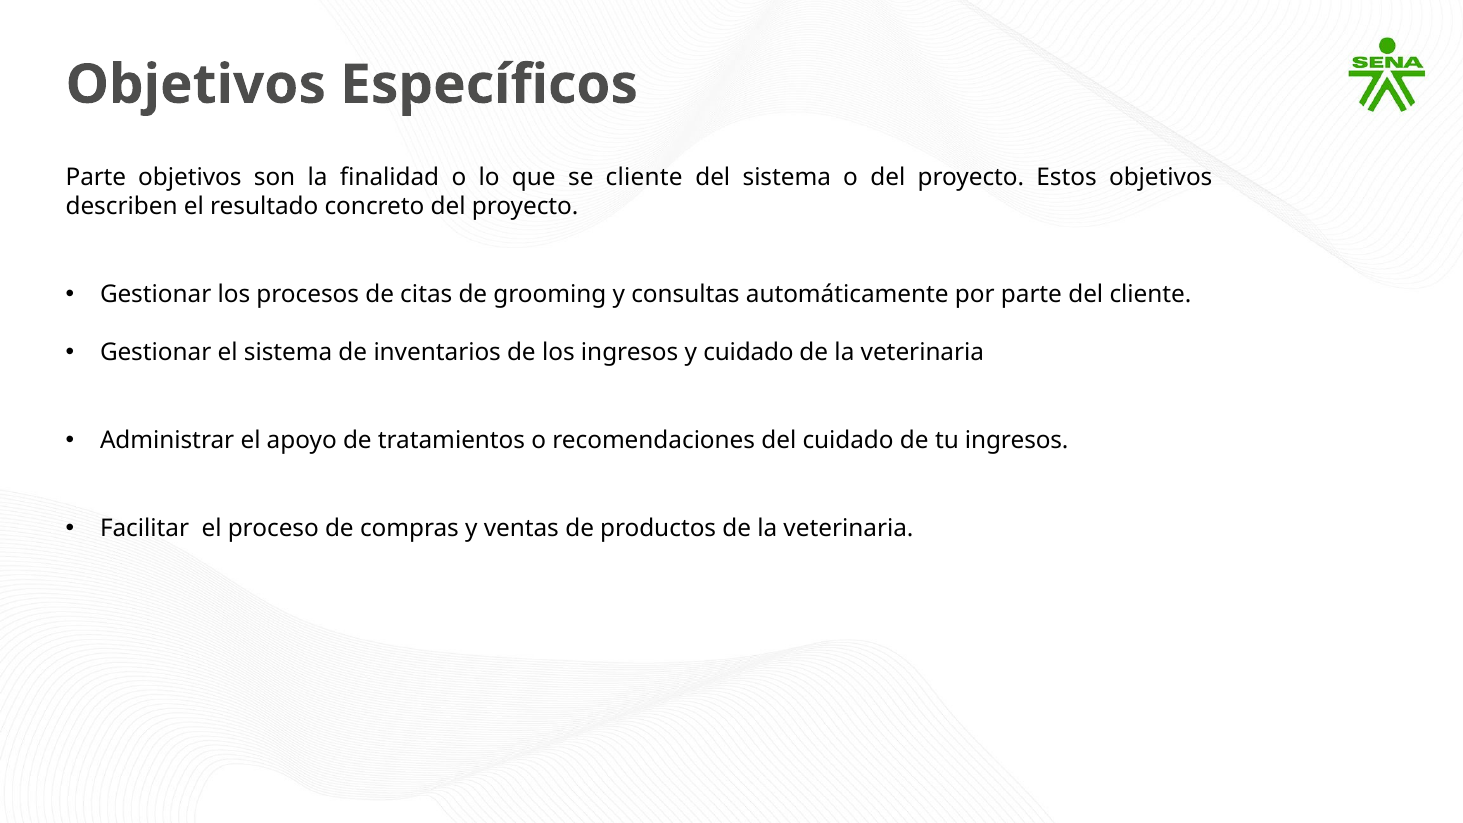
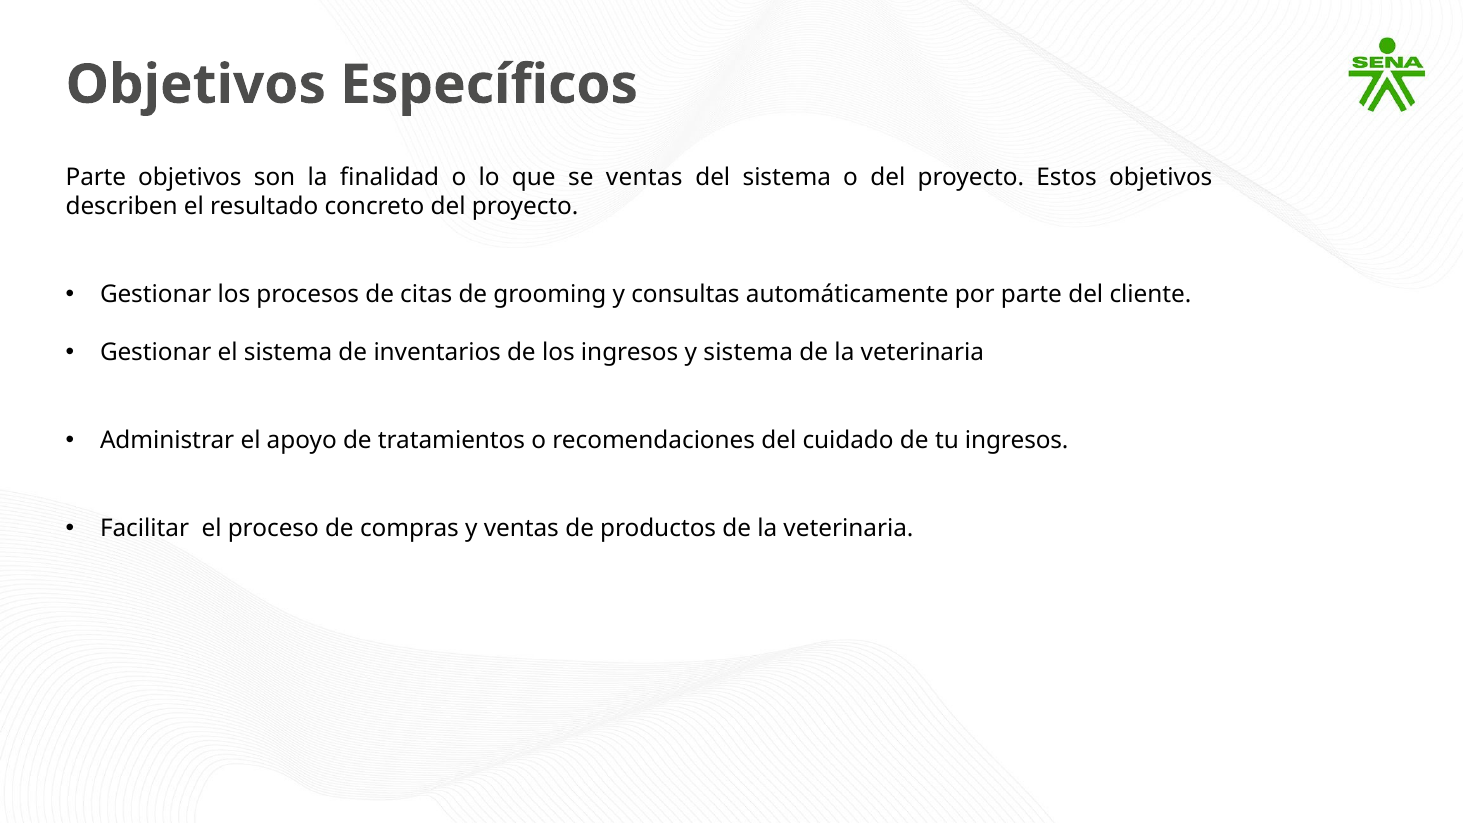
se cliente: cliente -> ventas
y cuidado: cuidado -> sistema
